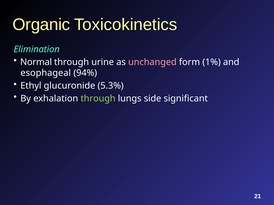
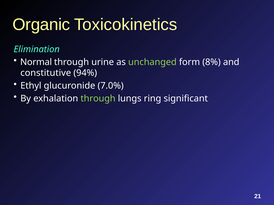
unchanged colour: pink -> light green
1%: 1% -> 8%
esophageal: esophageal -> constitutive
5.3%: 5.3% -> 7.0%
side: side -> ring
